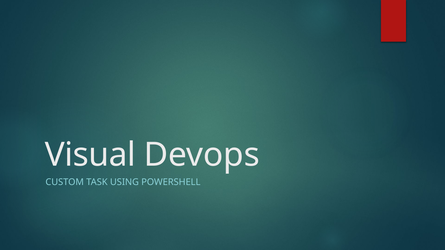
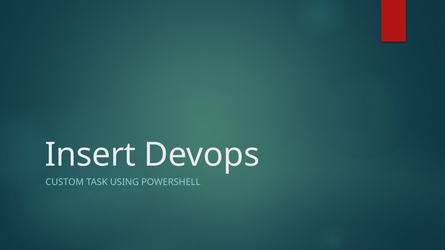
Visual: Visual -> Insert
